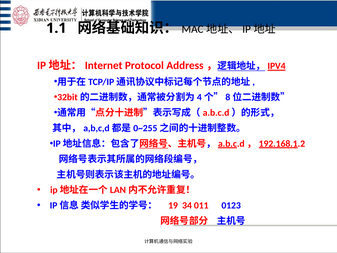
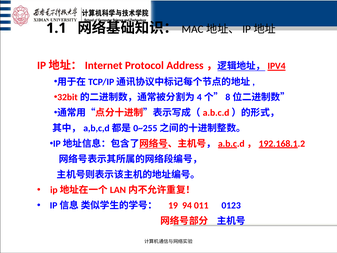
34: 34 -> 94
